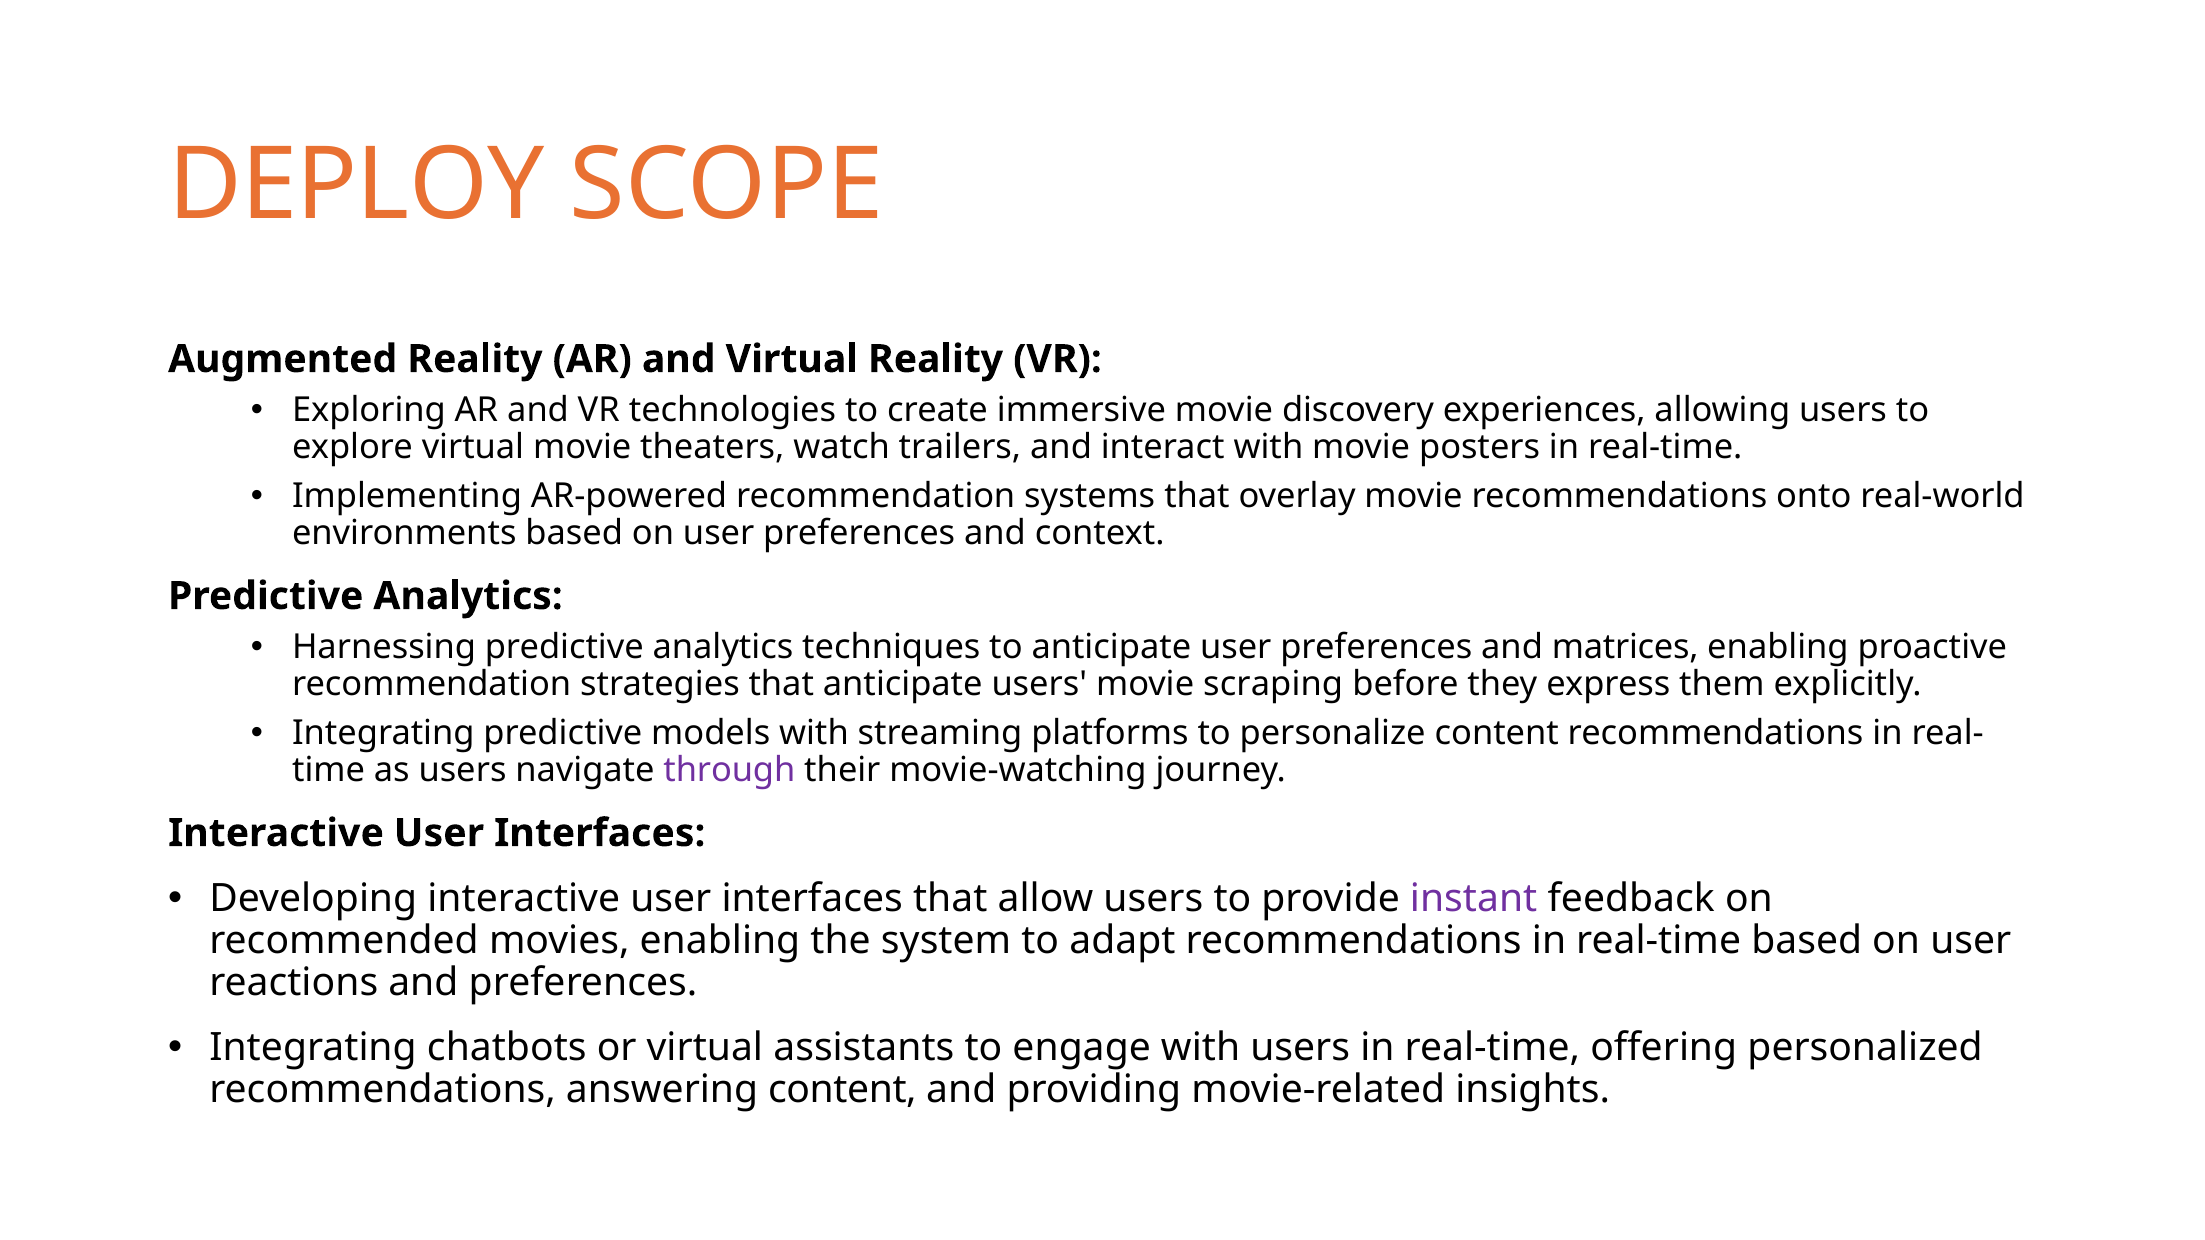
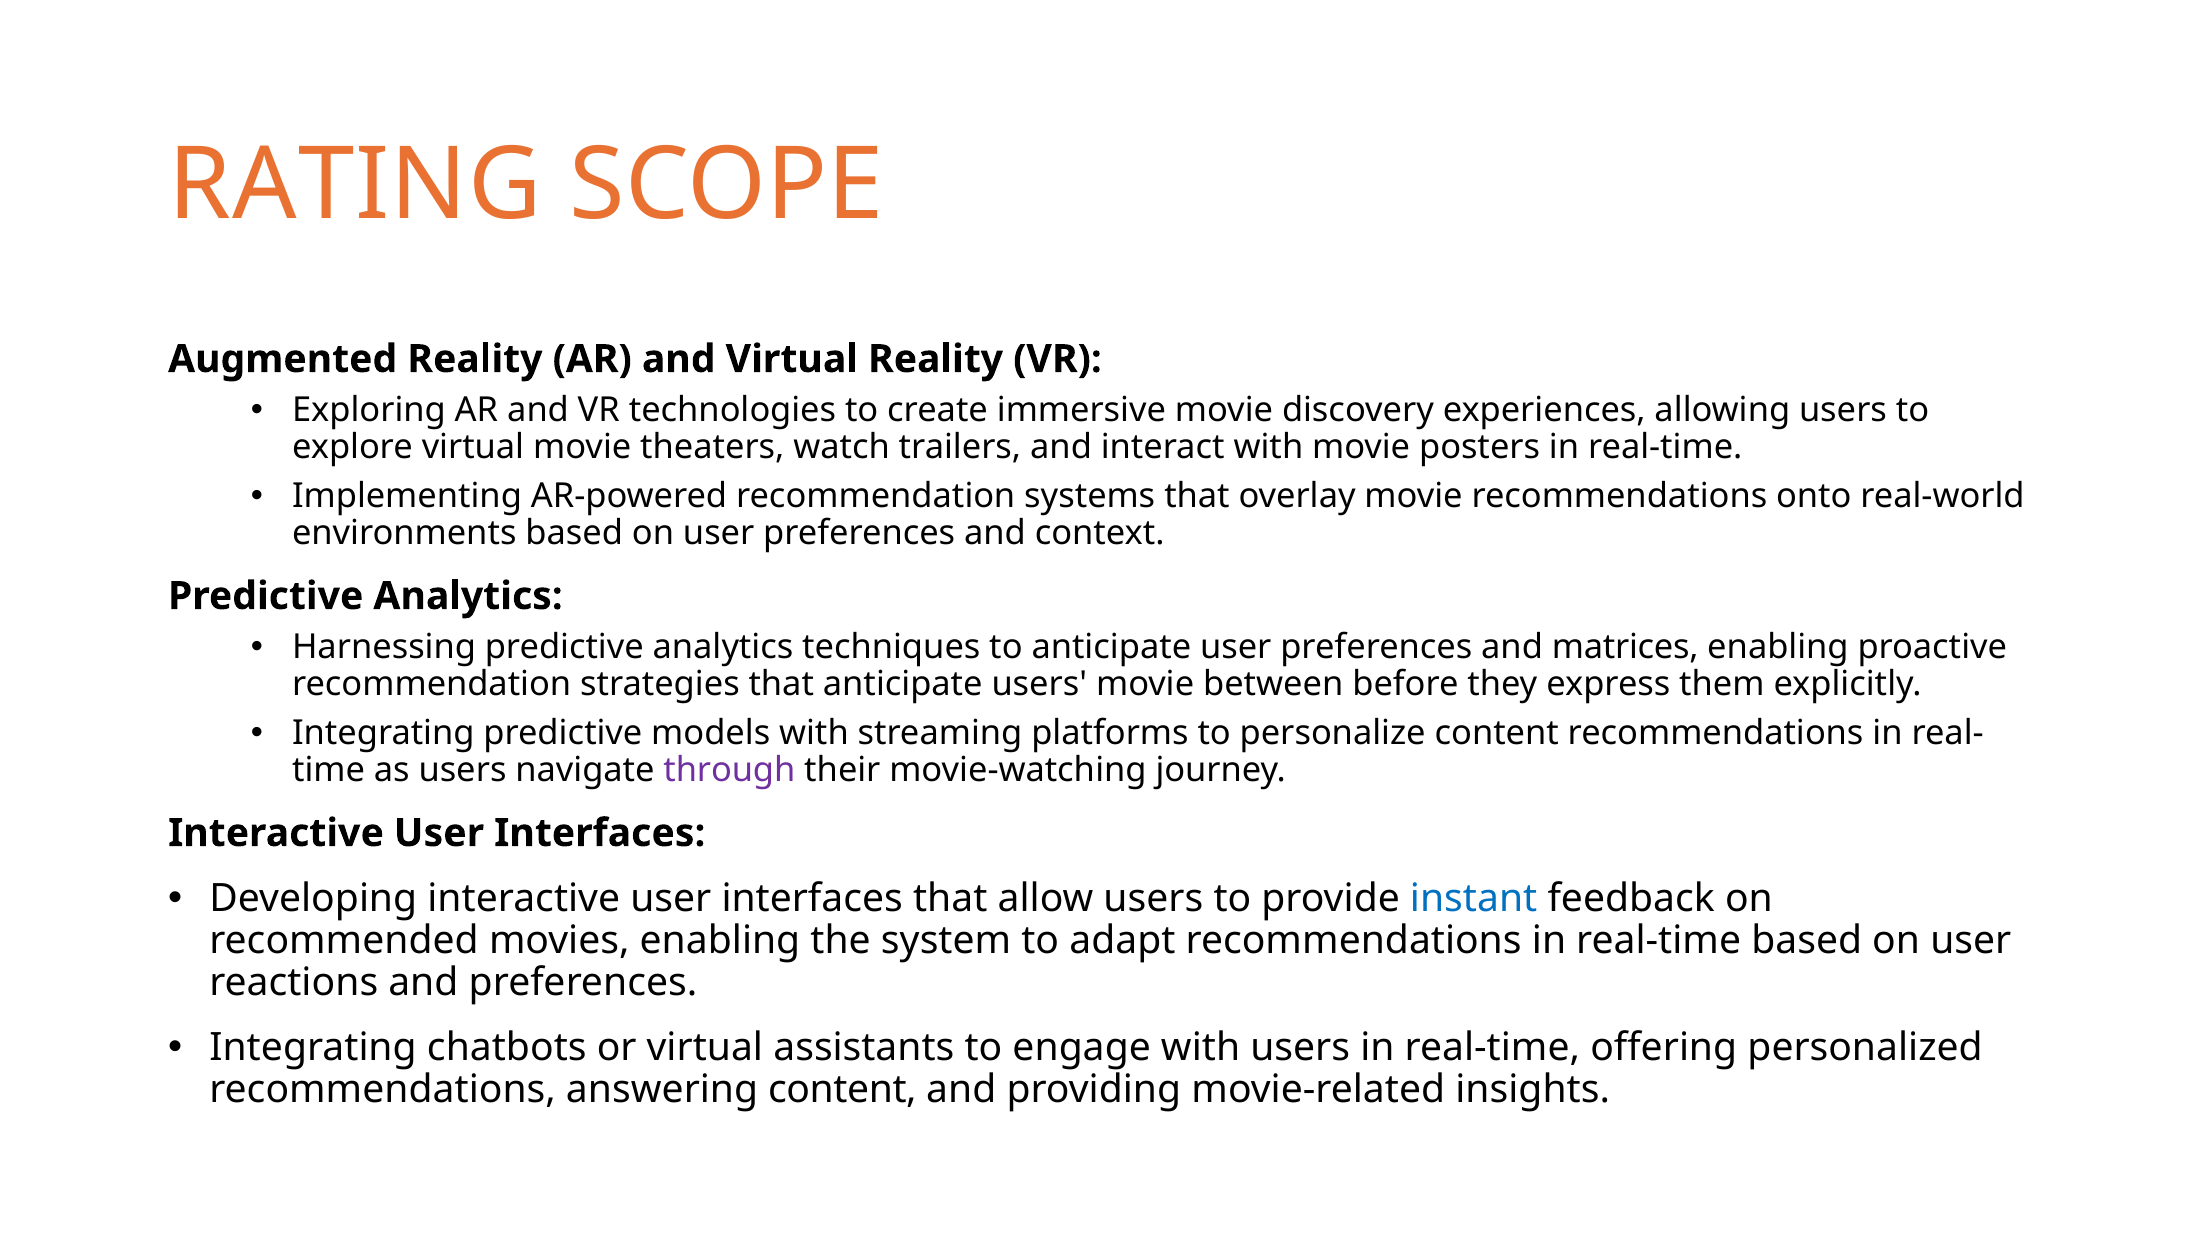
DEPLOY: DEPLOY -> RATING
scraping: scraping -> between
instant colour: purple -> blue
